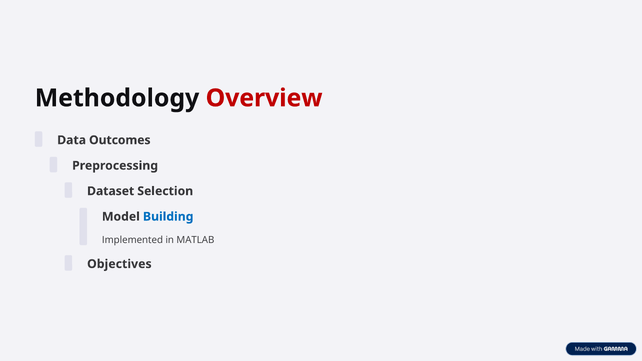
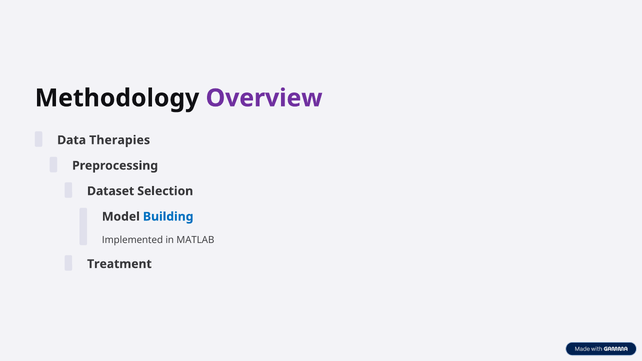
Overview colour: red -> purple
Outcomes: Outcomes -> Therapies
Objectives: Objectives -> Treatment
